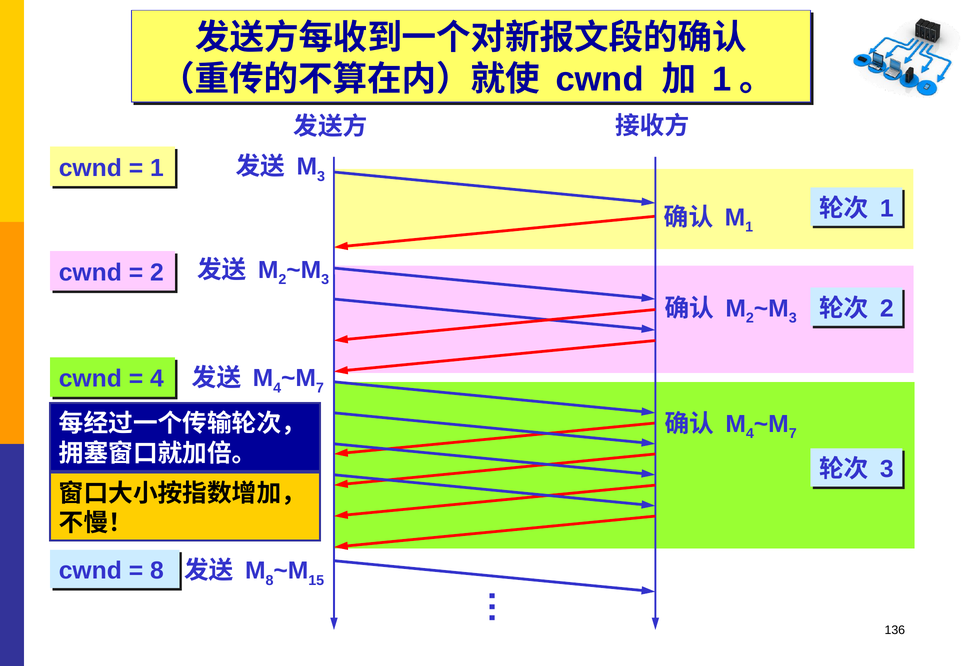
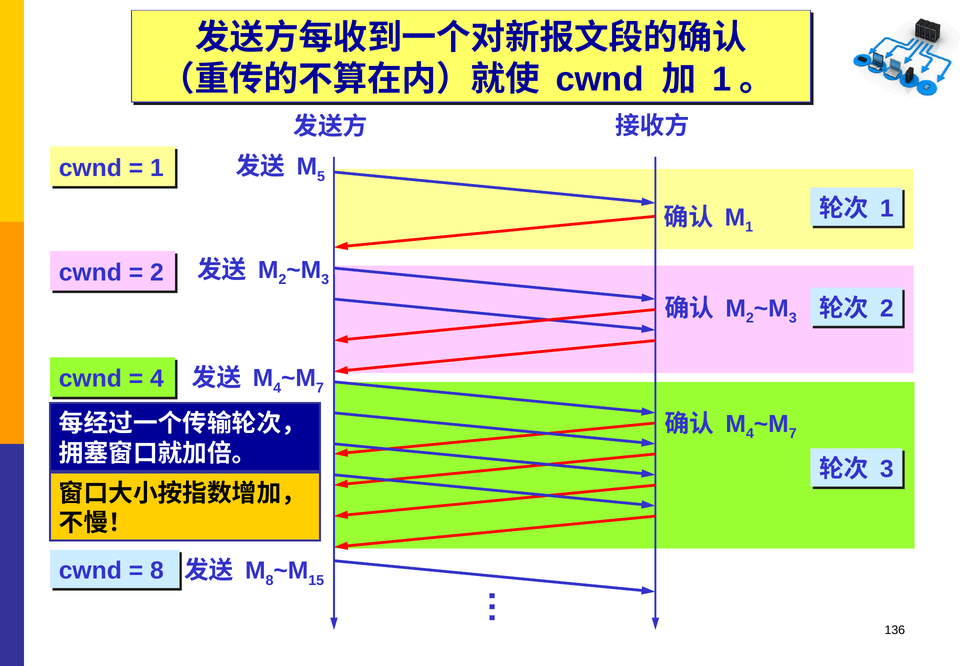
3 at (321, 176): 3 -> 5
